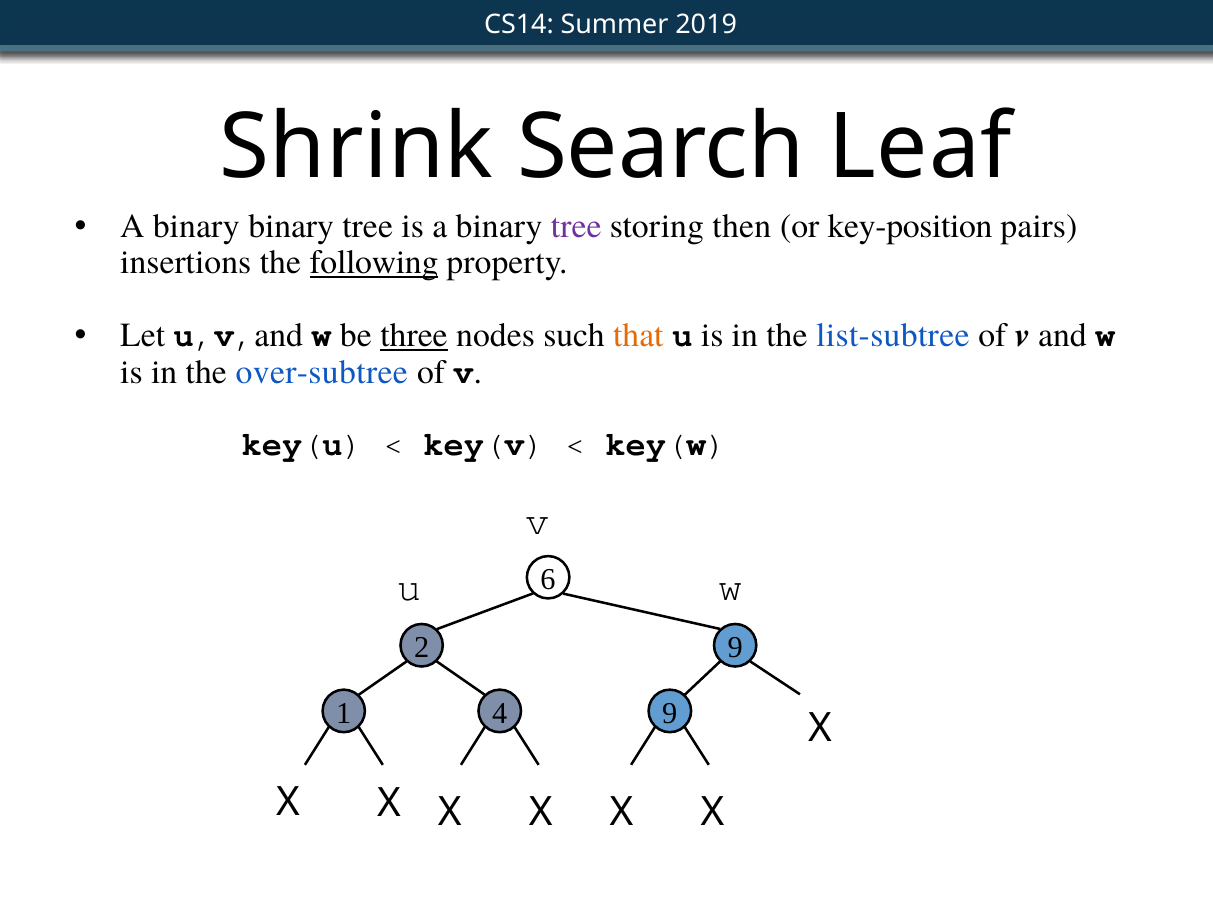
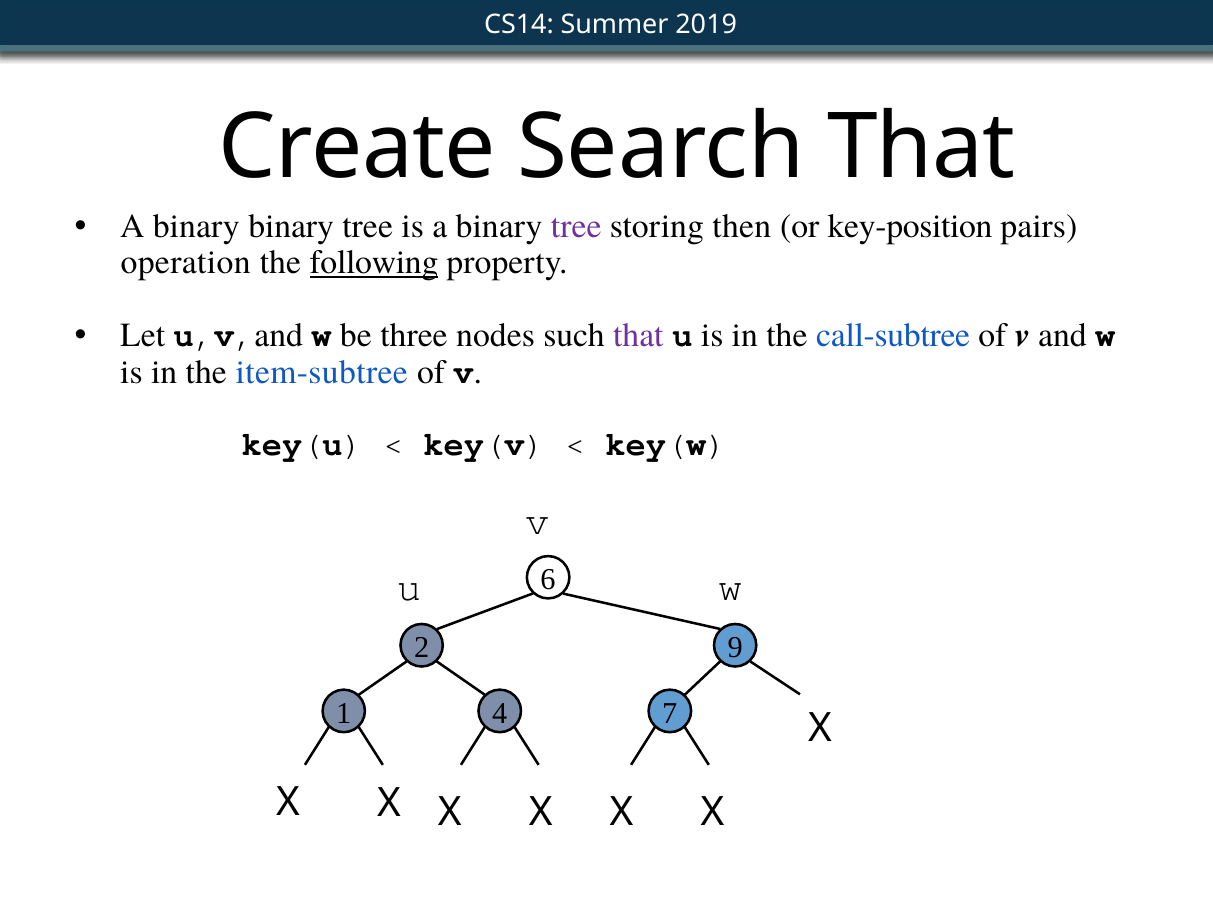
Shrink: Shrink -> Create
Search Leaf: Leaf -> That
insertions: insertions -> operation
three underline: present -> none
that at (638, 336) colour: orange -> purple
list-subtree: list-subtree -> call-subtree
over-subtree: over-subtree -> item-subtree
1 9: 9 -> 7
